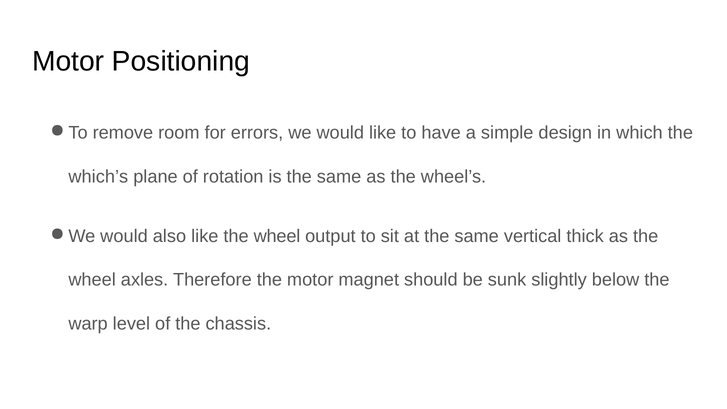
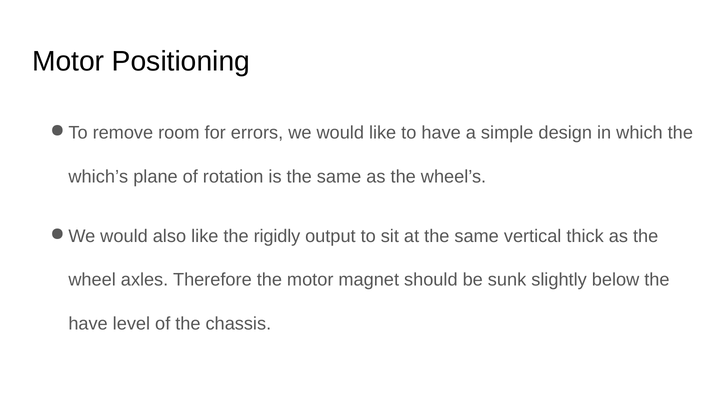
like the wheel: wheel -> rigidly
warp at (88, 323): warp -> have
